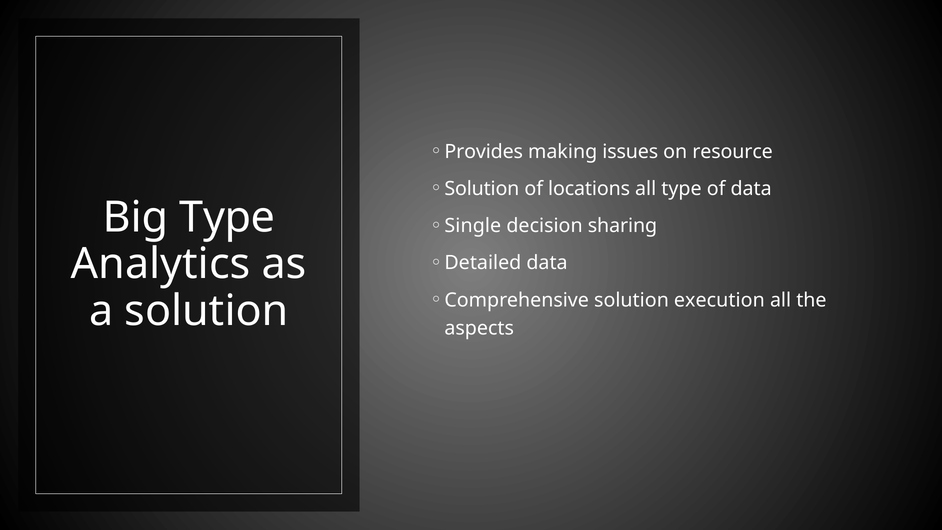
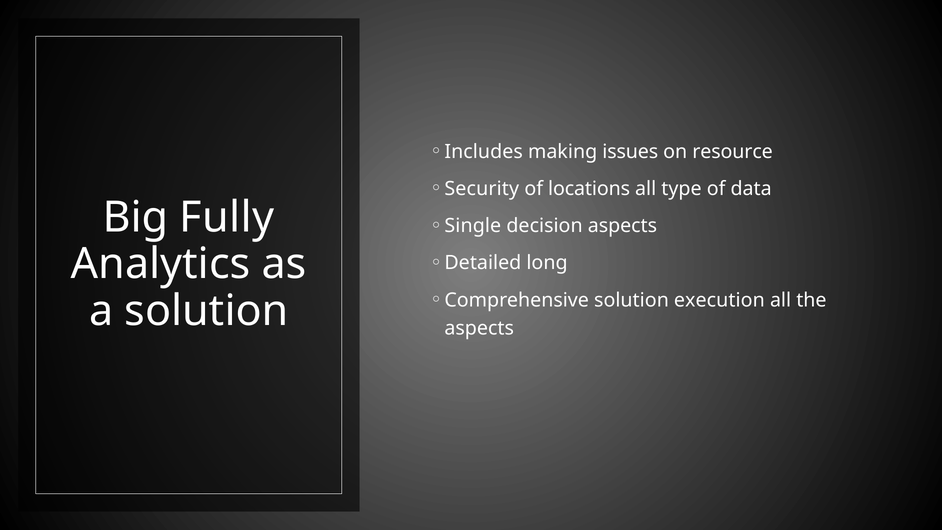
Provides: Provides -> Includes
Solution at (482, 189): Solution -> Security
Big Type: Type -> Fully
decision sharing: sharing -> aspects
Detailed data: data -> long
